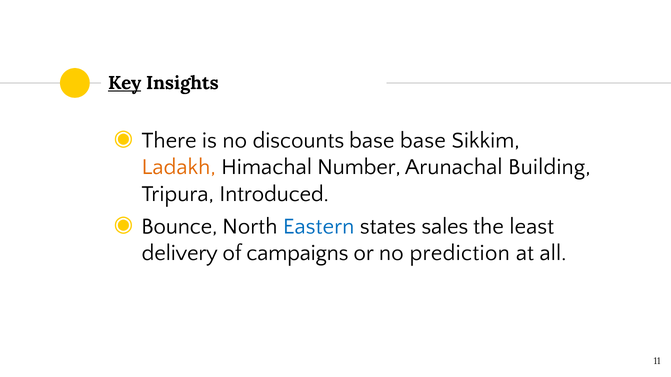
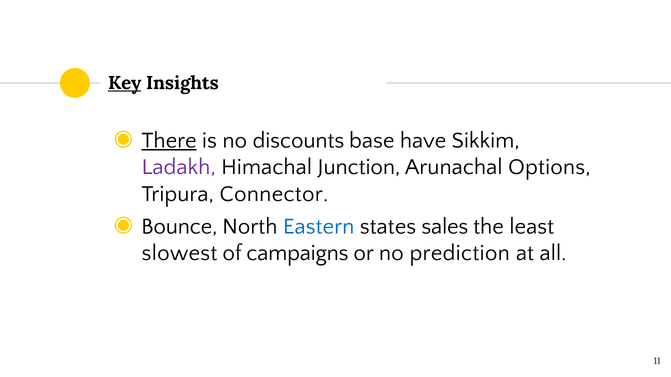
There underline: none -> present
base base: base -> have
Ladakh colour: orange -> purple
Number: Number -> Junction
Building: Building -> Options
Introduced: Introduced -> Connector
delivery: delivery -> slowest
